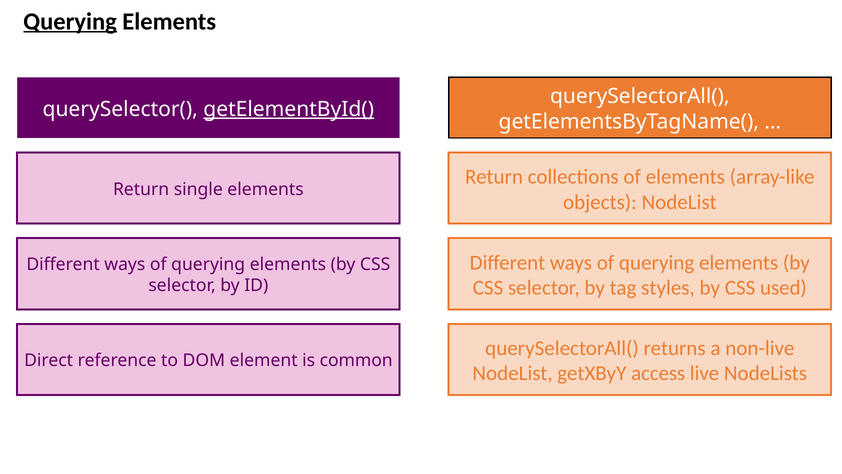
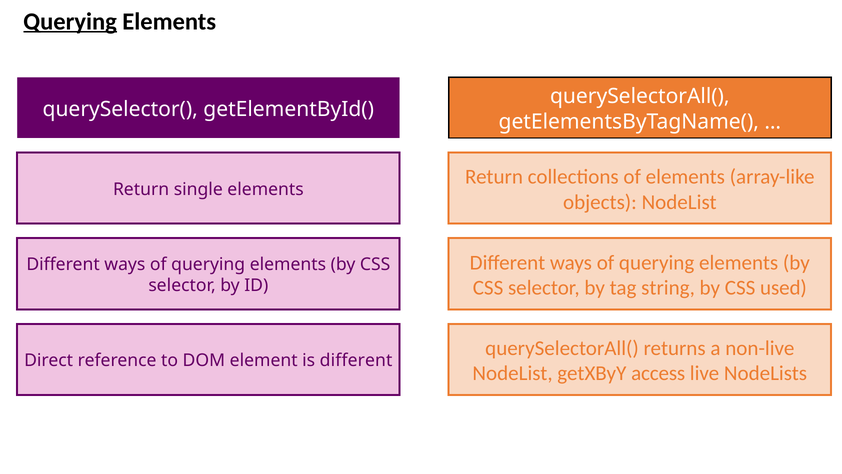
getElementById( underline: present -> none
styles: styles -> string
is common: common -> different
